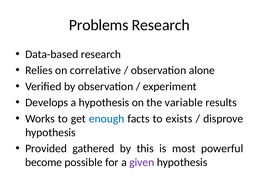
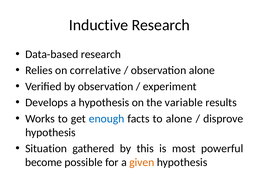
Problems: Problems -> Inductive
to exists: exists -> alone
Provided: Provided -> Situation
given colour: purple -> orange
